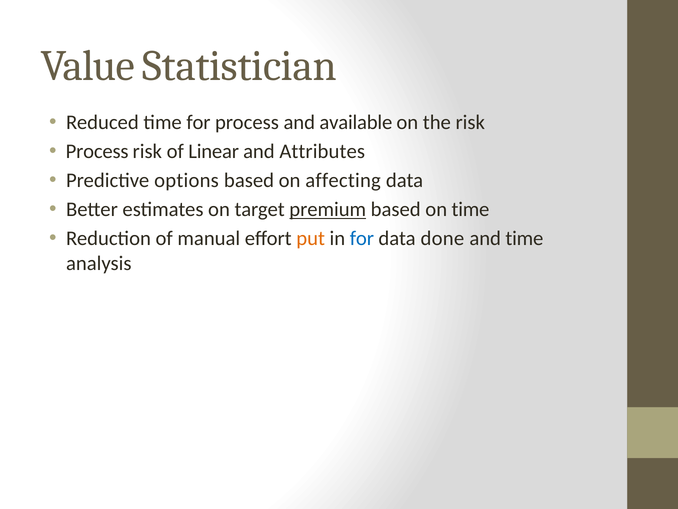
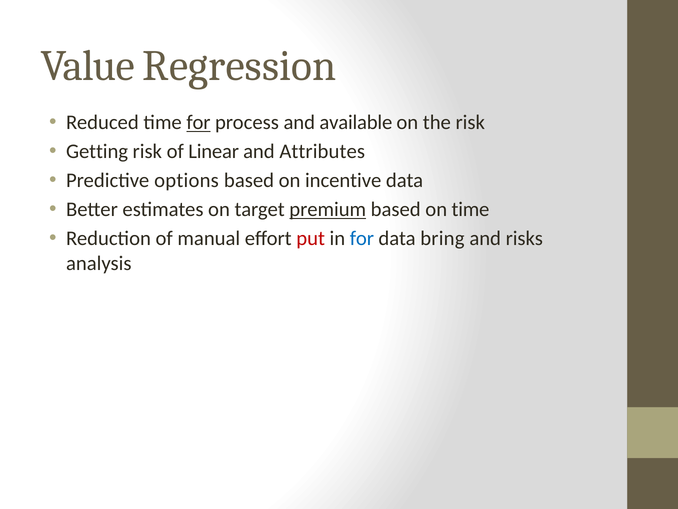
Statistician: Statistician -> Regression
for at (199, 122) underline: none -> present
Process at (97, 151): Process -> Getting
affecting: affecting -> incentive
put colour: orange -> red
done: done -> bring
and time: time -> risks
